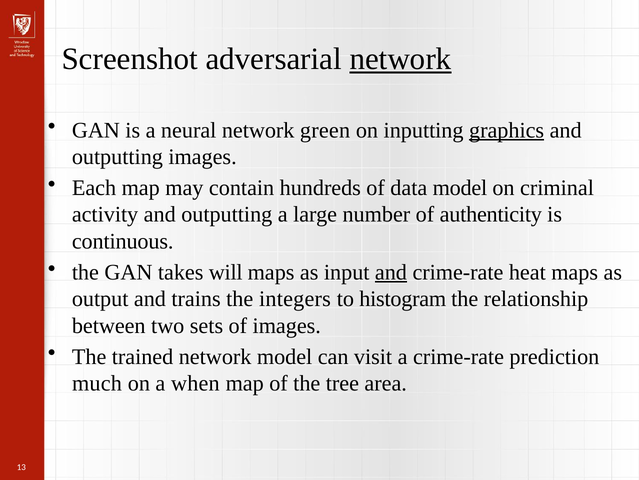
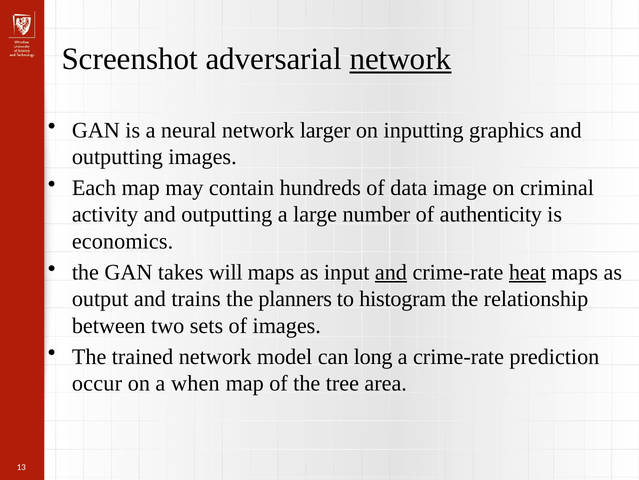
green: green -> larger
graphics underline: present -> none
data model: model -> image
continuous: continuous -> economics
heat underline: none -> present
integers: integers -> planners
visit: visit -> long
much: much -> occur
